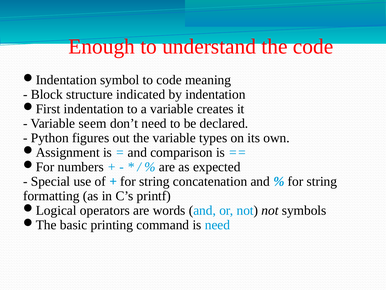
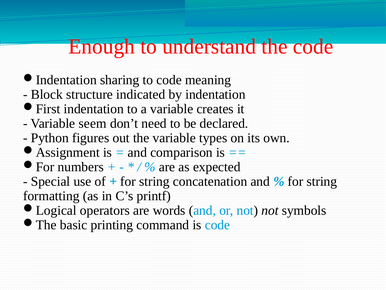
symbol: symbol -> sharing
is need: need -> code
